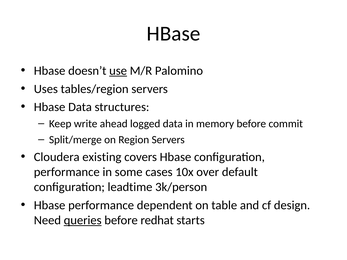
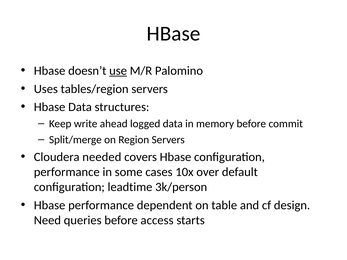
existing: existing -> needed
queries underline: present -> none
redhat: redhat -> access
